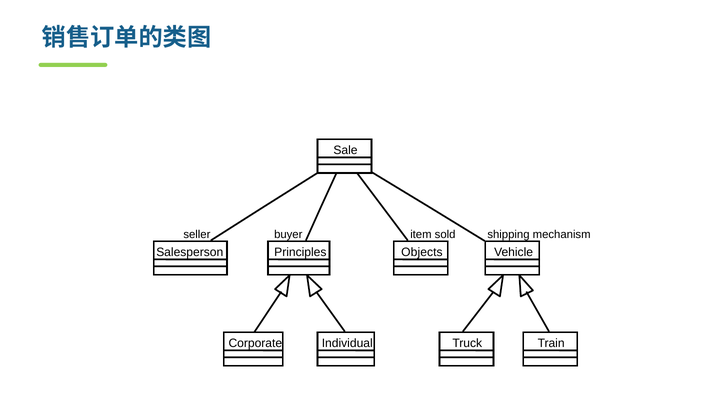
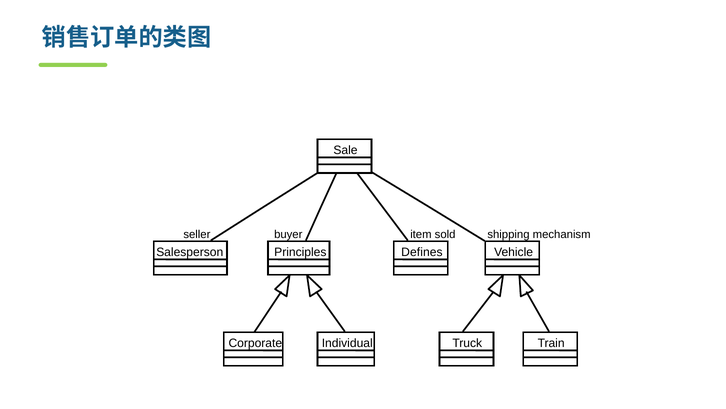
Objects: Objects -> Defines
